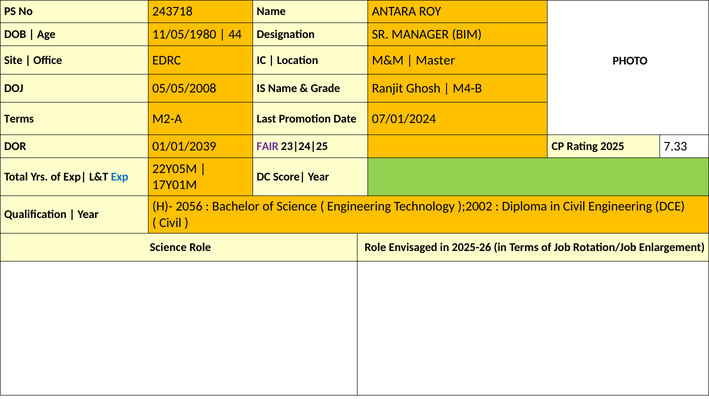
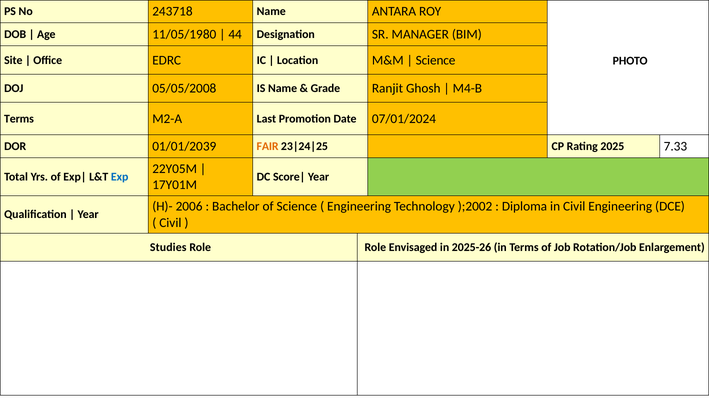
Master at (435, 60): Master -> Science
FAIR colour: purple -> orange
2056: 2056 -> 2006
Science at (168, 247): Science -> Studies
